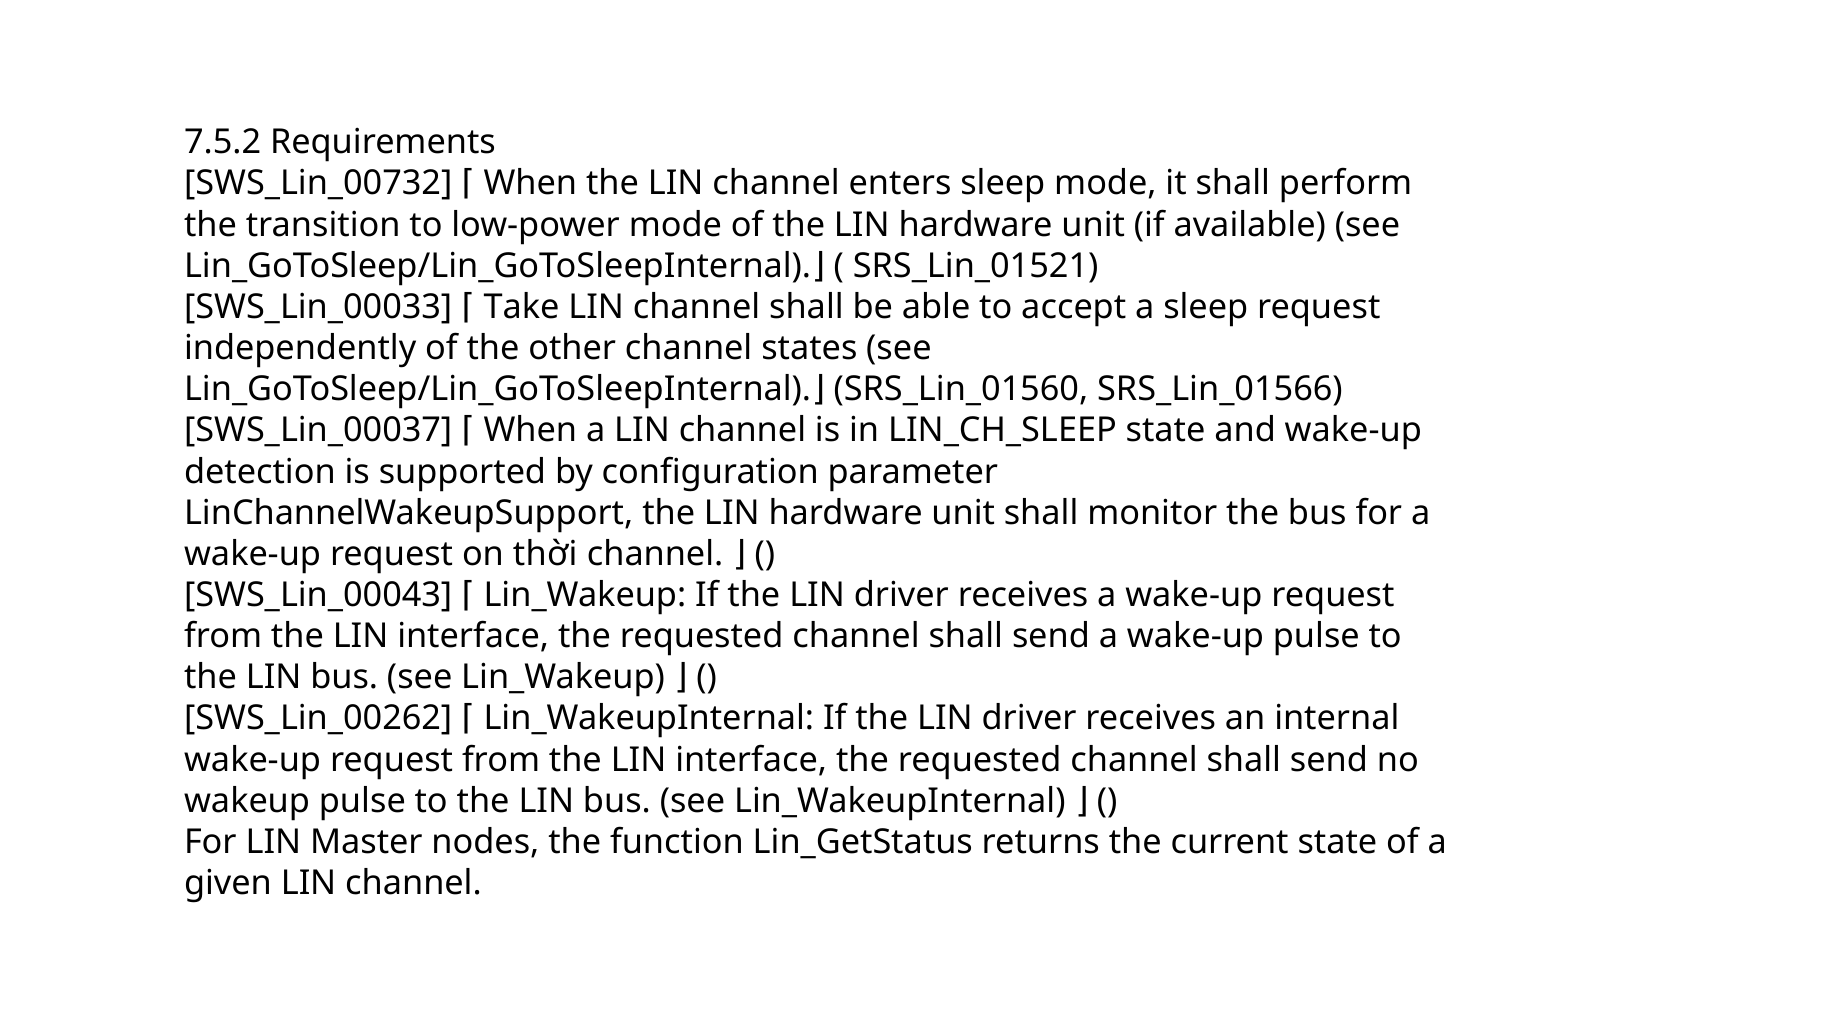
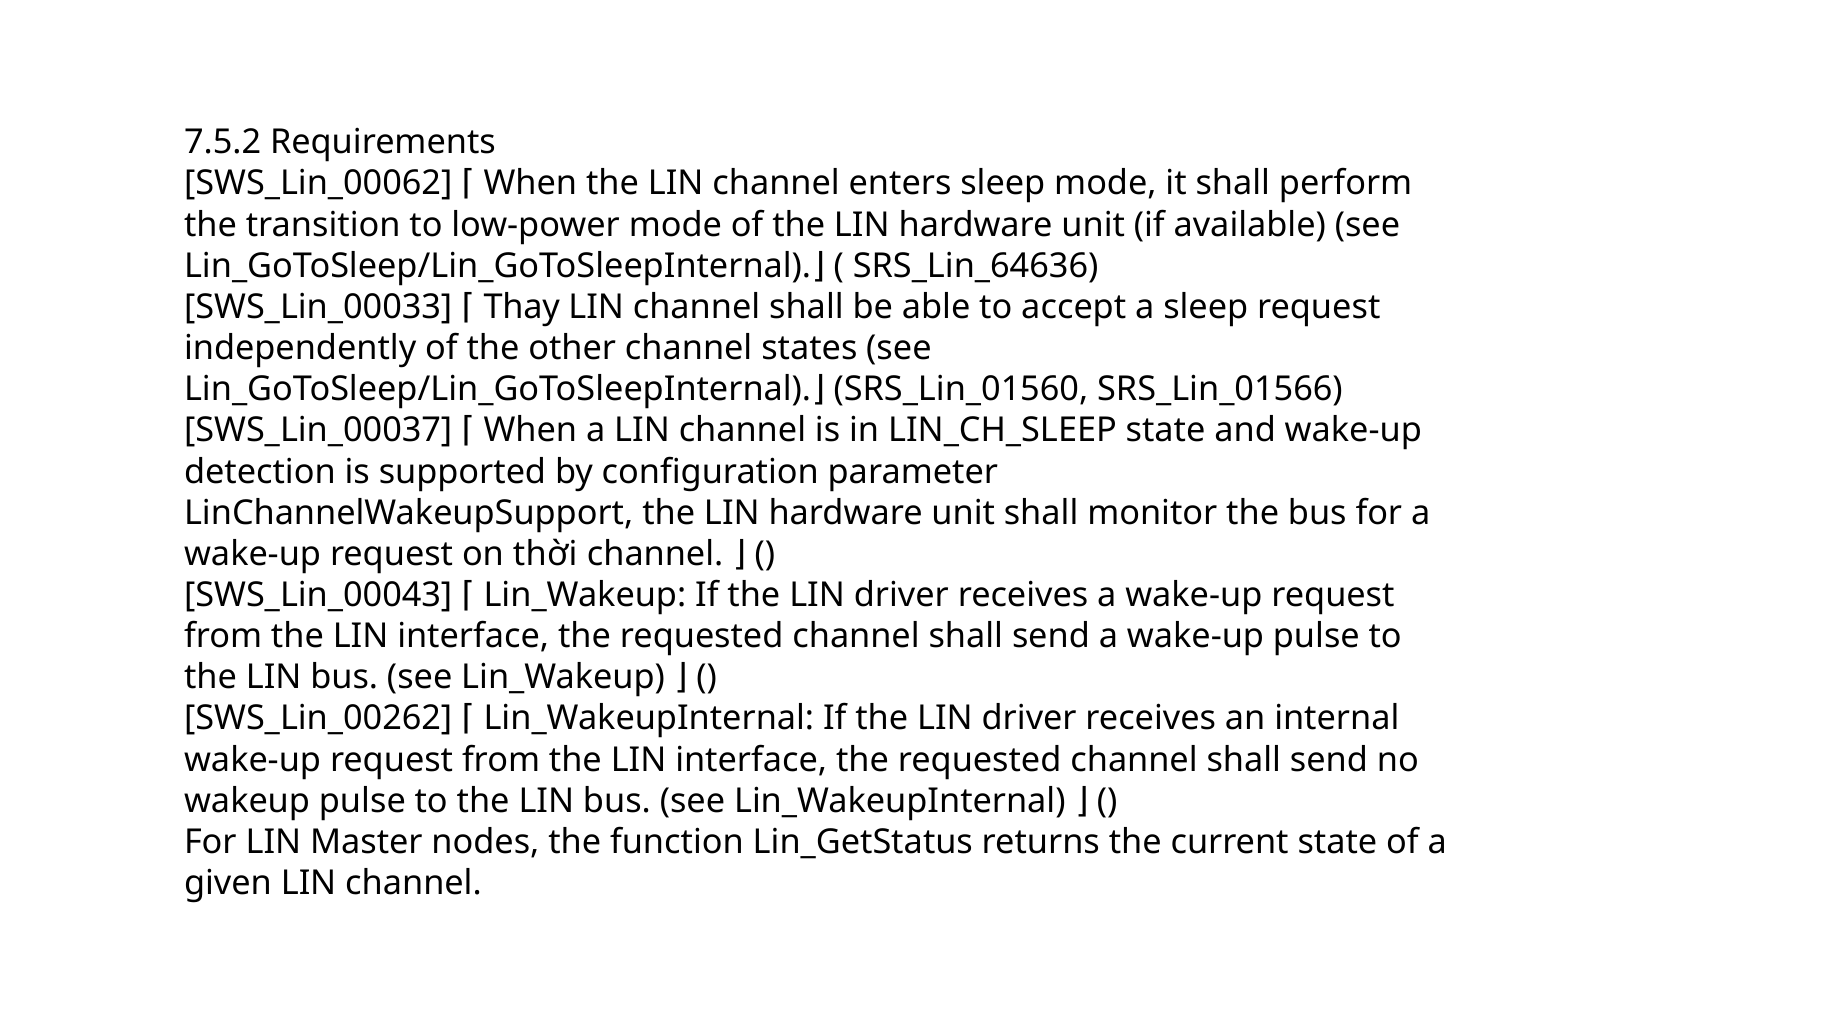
SWS_Lin_00732: SWS_Lin_00732 -> SWS_Lin_00062
SRS_Lin_01521: SRS_Lin_01521 -> SRS_Lin_64636
Take: Take -> Thay
